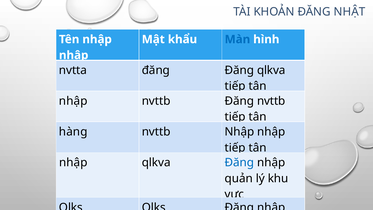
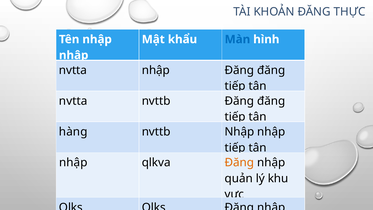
NHẬT: NHẬT -> THỰC
nvtta đăng: đăng -> nhập
qlkva at (271, 70): qlkva -> đăng
nhập at (73, 101): nhập -> nvtta
nvttb Đăng nvttb: nvttb -> đăng
Đăng at (239, 162) colour: blue -> orange
